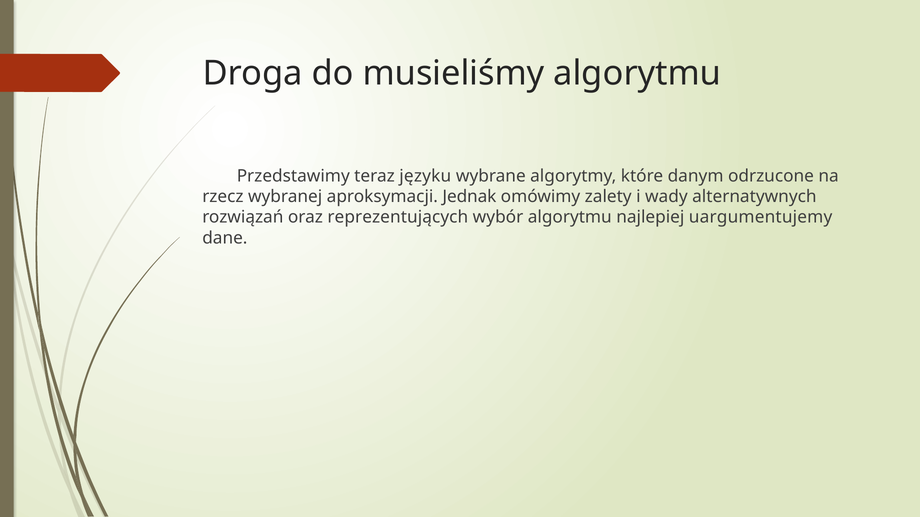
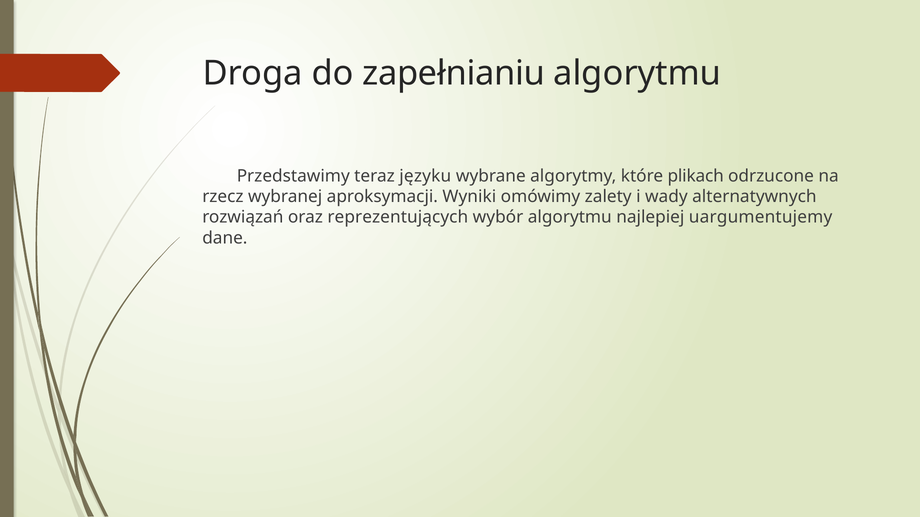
musieliśmy: musieliśmy -> zapełnianiu
danym: danym -> plikach
Jednak: Jednak -> Wyniki
